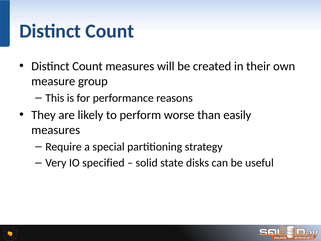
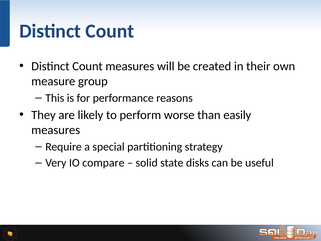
specified: specified -> compare
